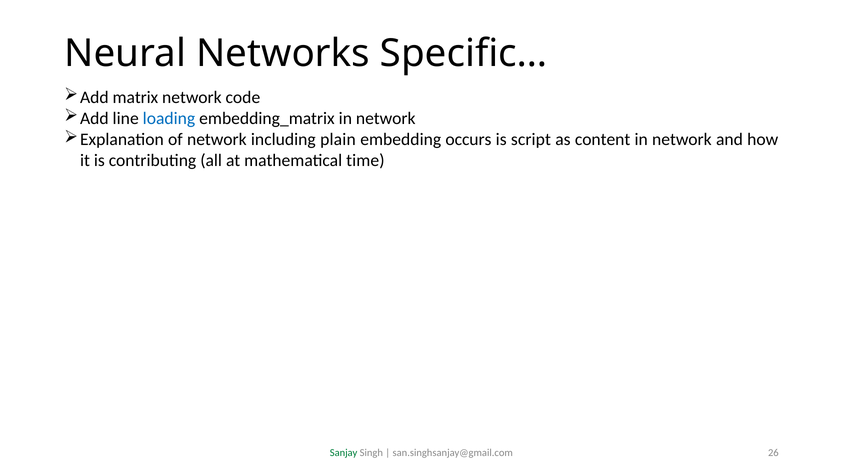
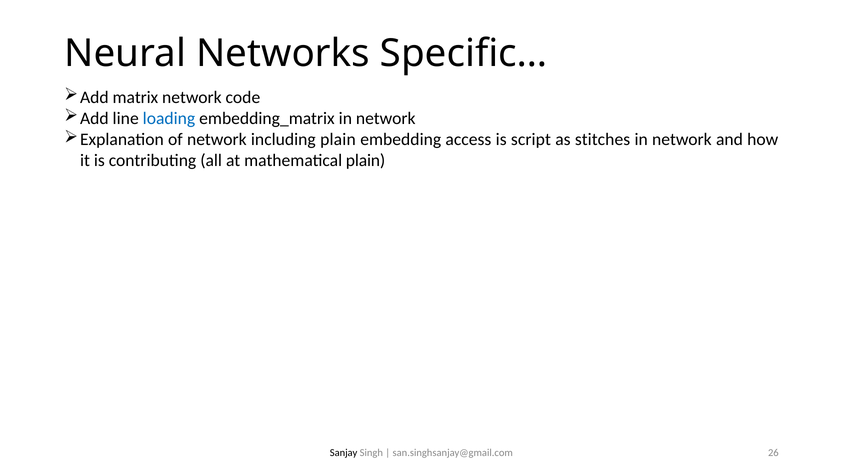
occurs: occurs -> access
content: content -> stitches
mathematical time: time -> plain
Sanjay colour: green -> black
